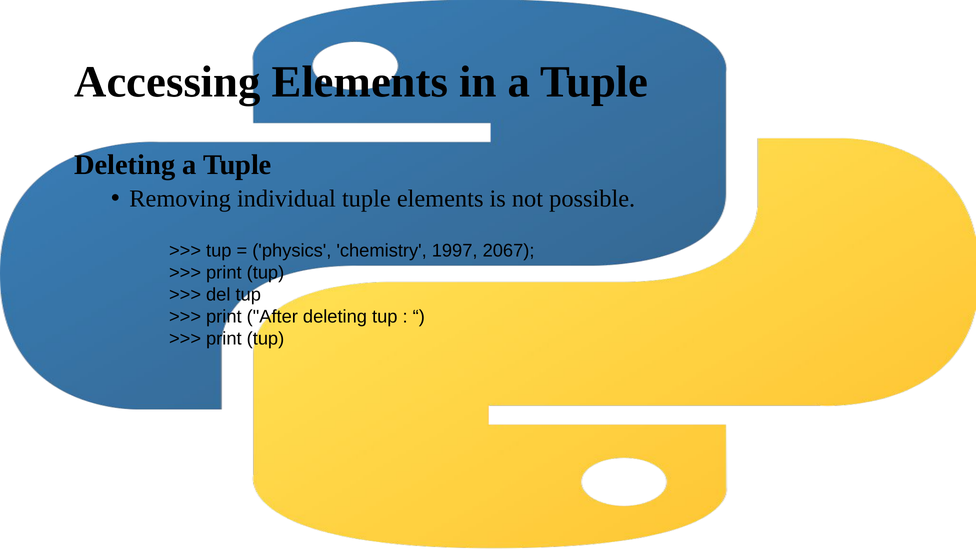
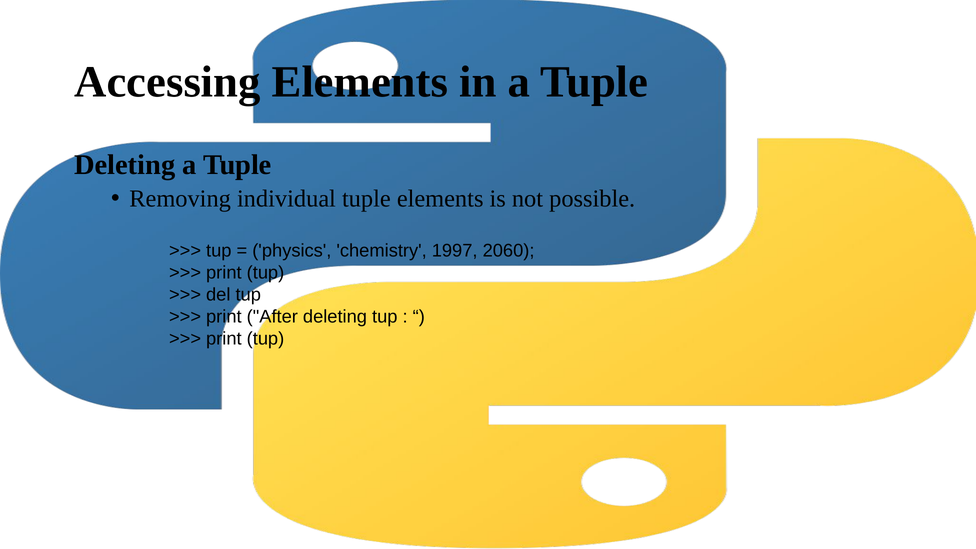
2067: 2067 -> 2060
